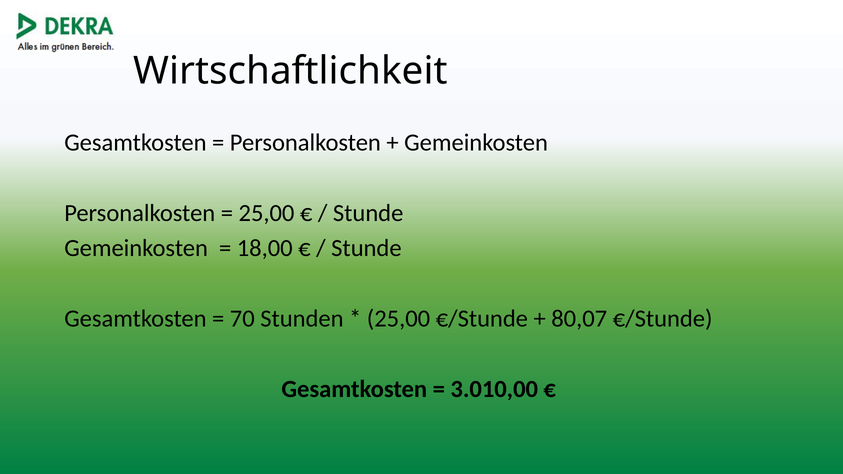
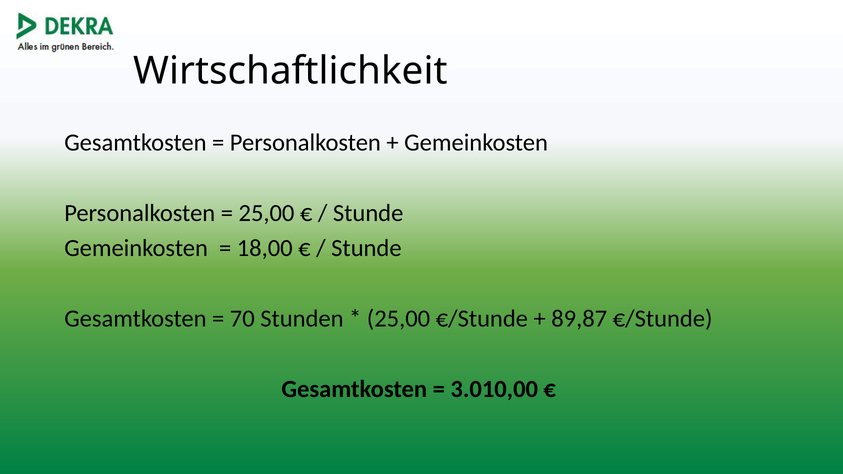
80,07: 80,07 -> 89,87
